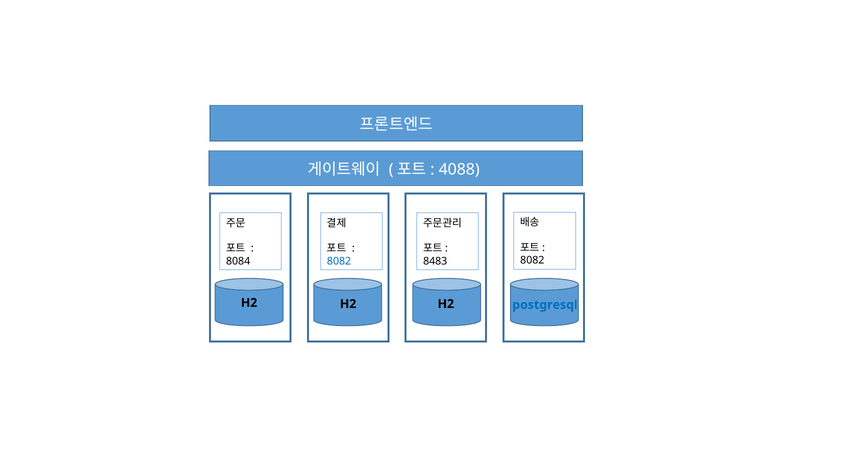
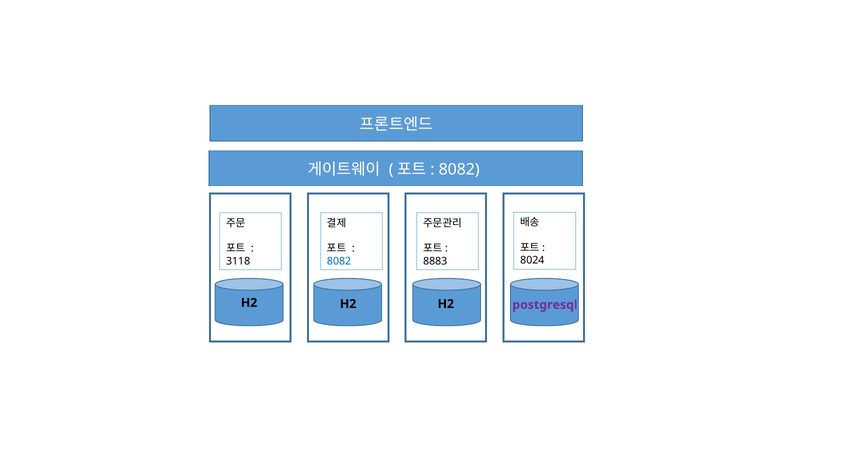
4088 at (459, 169): 4088 -> 8082
8082 at (532, 260): 8082 -> 8024
8084: 8084 -> 3118
8483: 8483 -> 8883
postgresql colour: blue -> purple
